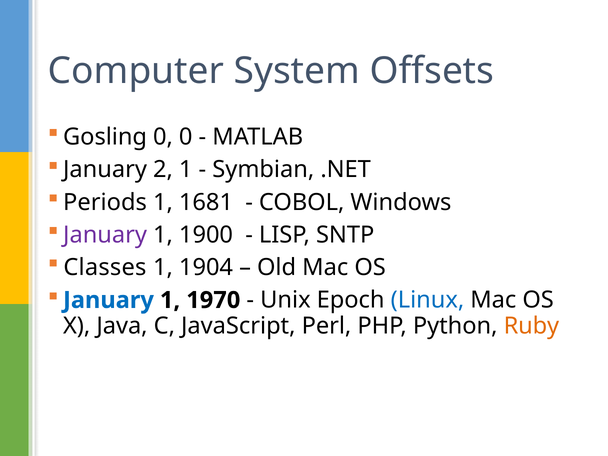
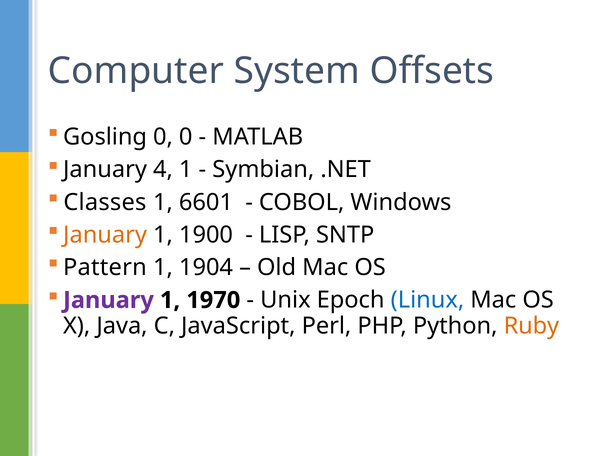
2: 2 -> 4
Periods: Periods -> Classes
1681: 1681 -> 6601
January at (105, 235) colour: purple -> orange
Classes: Classes -> Pattern
January at (108, 300) colour: blue -> purple
